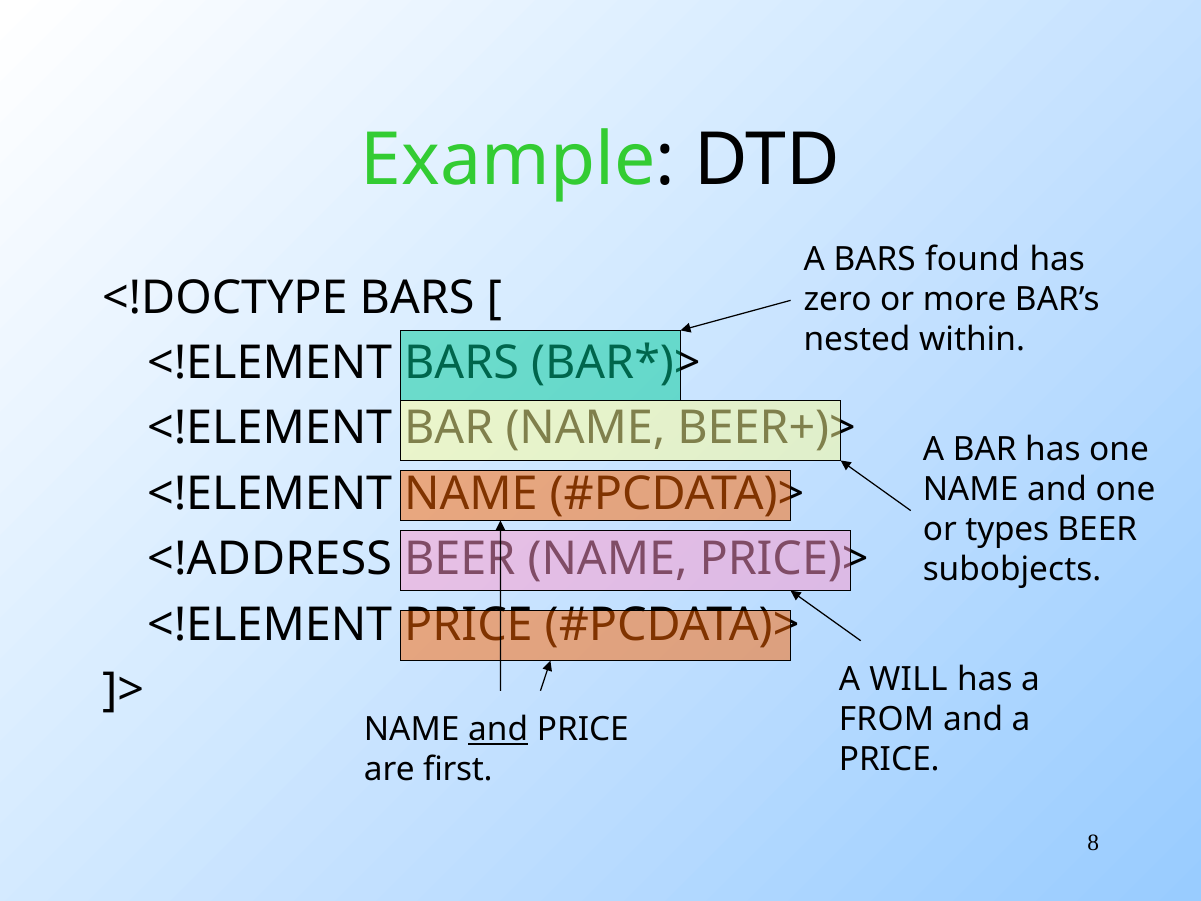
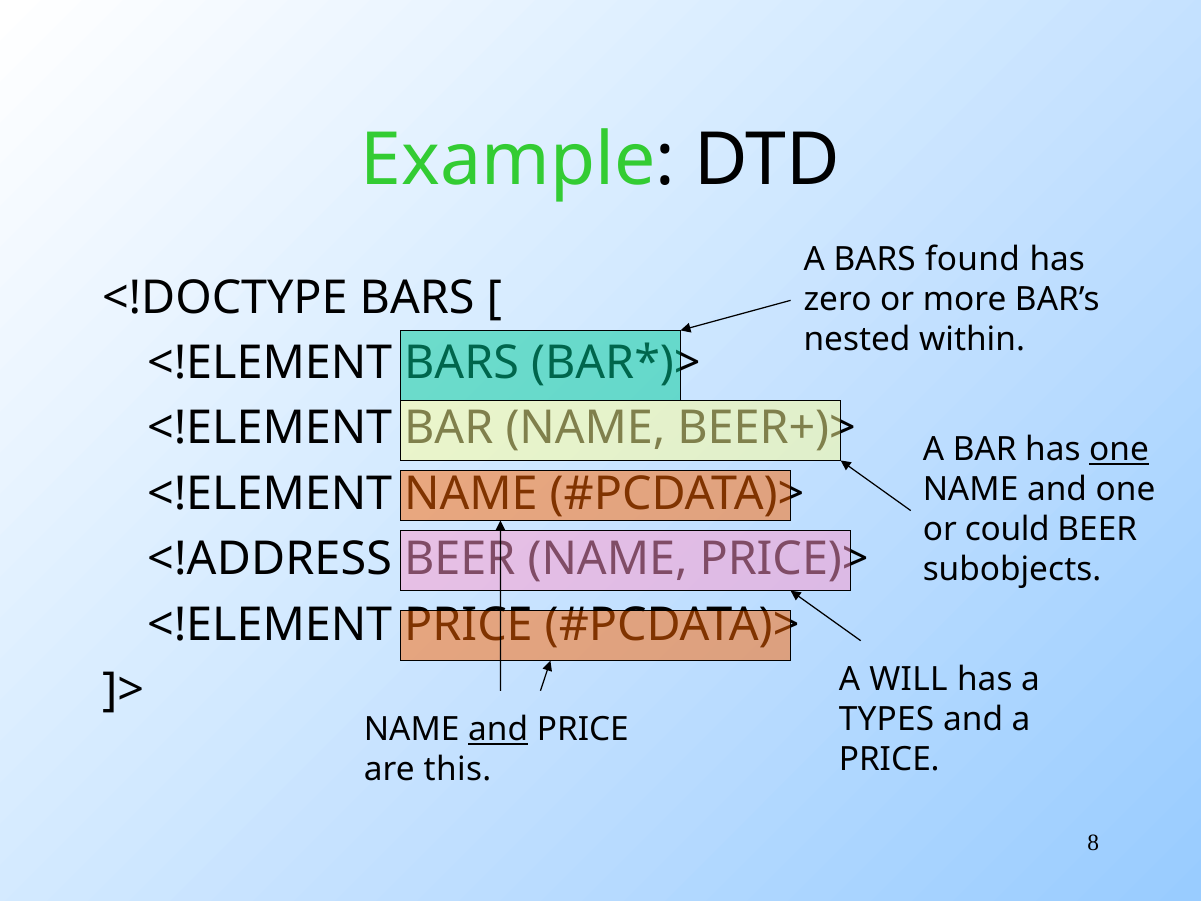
one at (1119, 449) underline: none -> present
types: types -> could
FROM: FROM -> TYPES
first: first -> this
